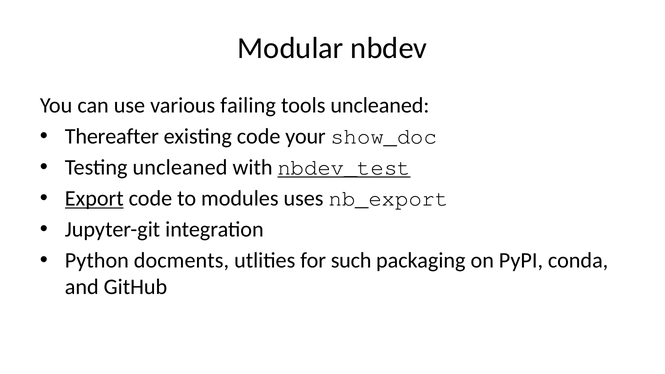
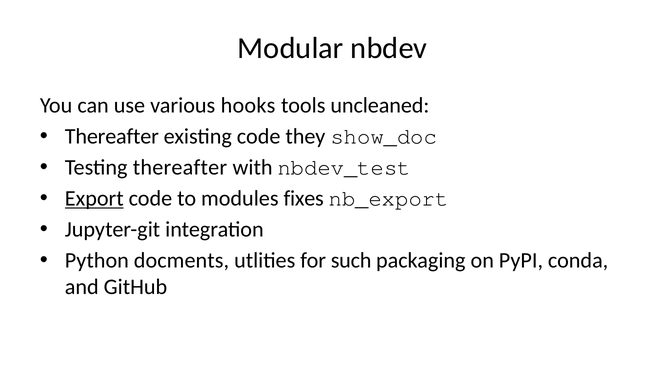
failing: failing -> hooks
your: your -> they
Testing uncleaned: uncleaned -> thereafter
nbdev_test underline: present -> none
uses: uses -> fixes
